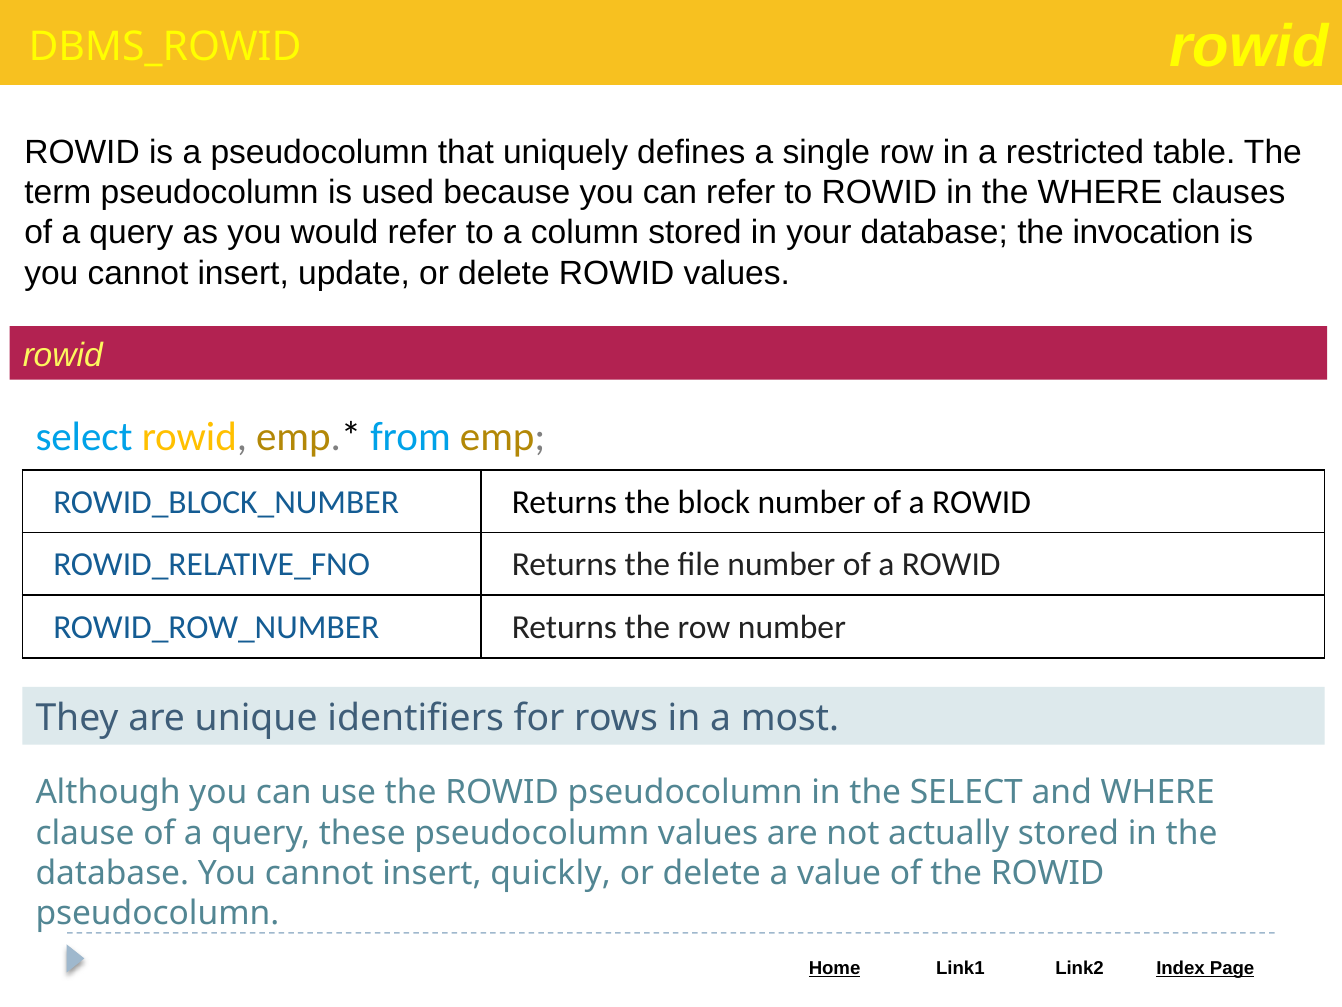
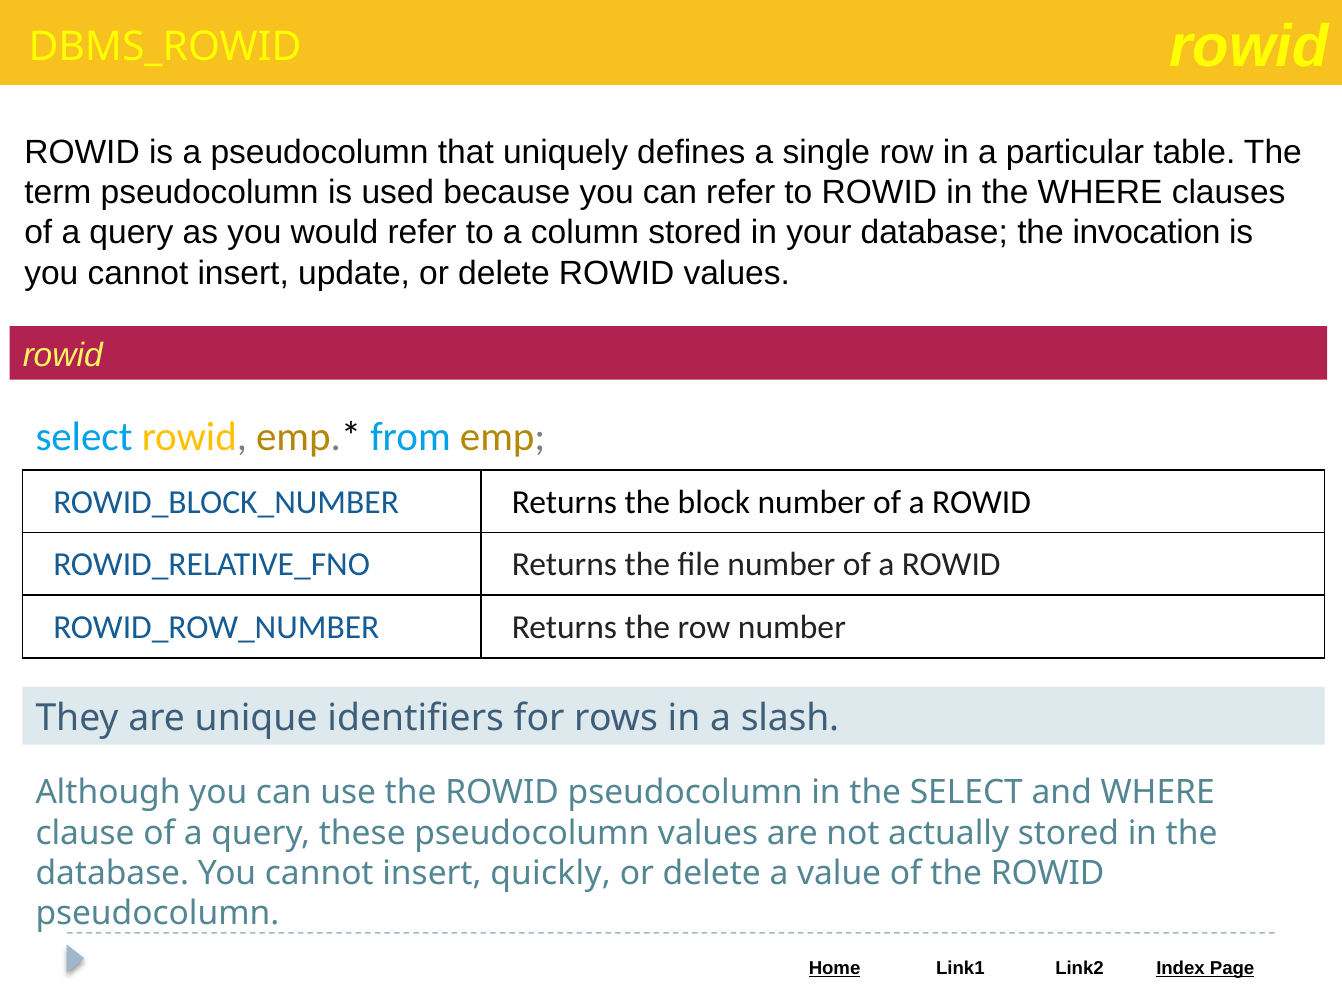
restricted: restricted -> particular
most: most -> slash
